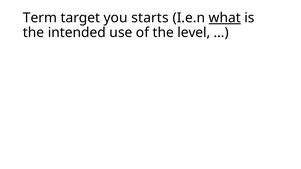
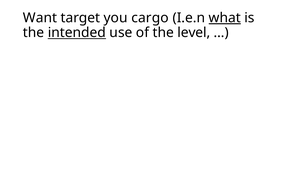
Term: Term -> Want
starts: starts -> cargo
intended underline: none -> present
